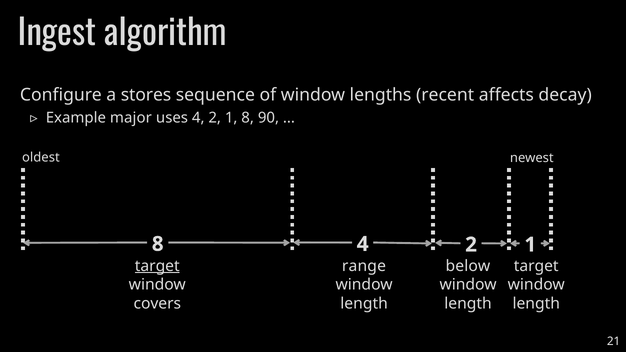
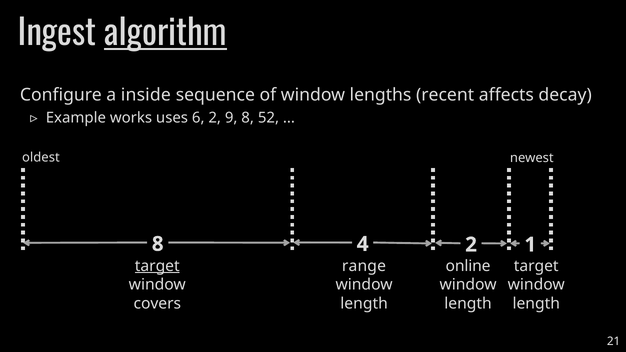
algorithm underline: none -> present
stores: stores -> inside
major: major -> works
uses 4: 4 -> 6
1 at (231, 118): 1 -> 9
90: 90 -> 52
below: below -> online
